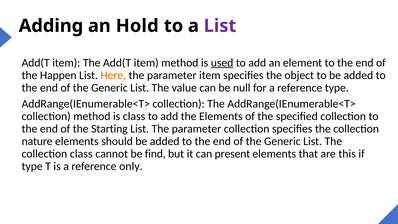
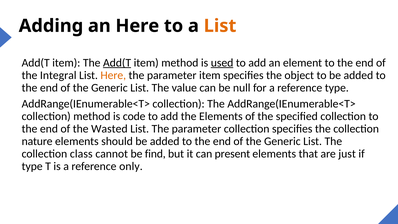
an Hold: Hold -> Here
List at (220, 26) colour: purple -> orange
Add(T at (117, 63) underline: none -> present
Happen: Happen -> Integral
is class: class -> code
Starting: Starting -> Wasted
this: this -> just
